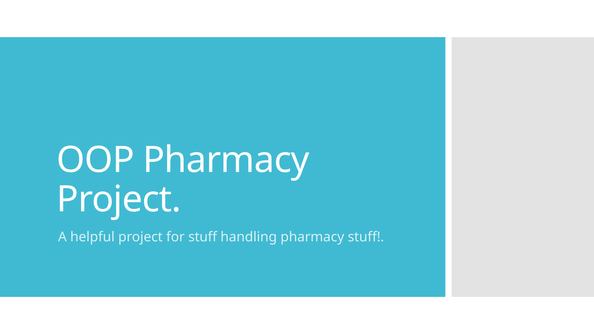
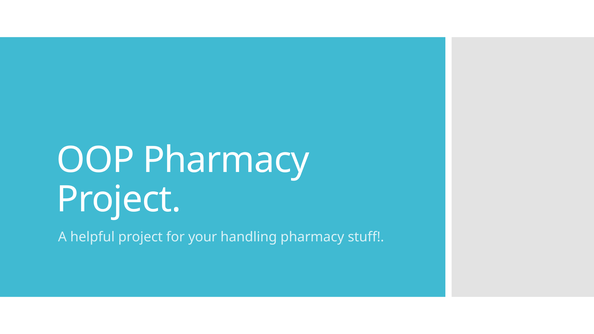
for stuff: stuff -> your
